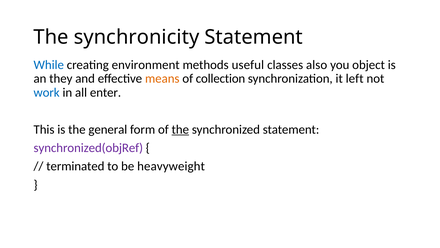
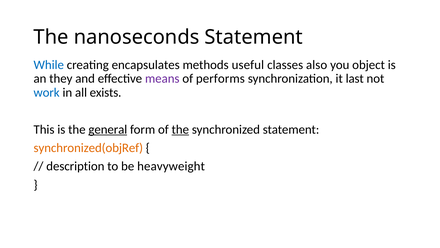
synchronicity: synchronicity -> nanoseconds
environment: environment -> encapsulates
means colour: orange -> purple
collection: collection -> performs
left: left -> last
enter: enter -> exists
general underline: none -> present
synchronized(objRef colour: purple -> orange
terminated: terminated -> description
